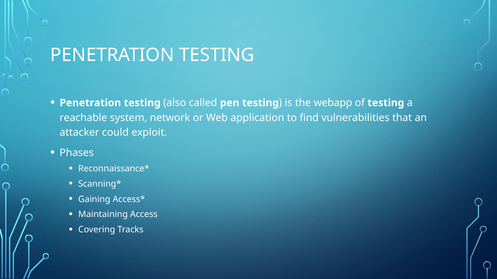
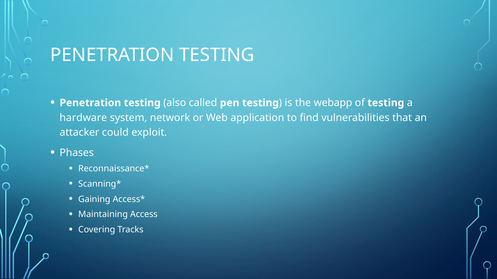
reachable: reachable -> hardware
